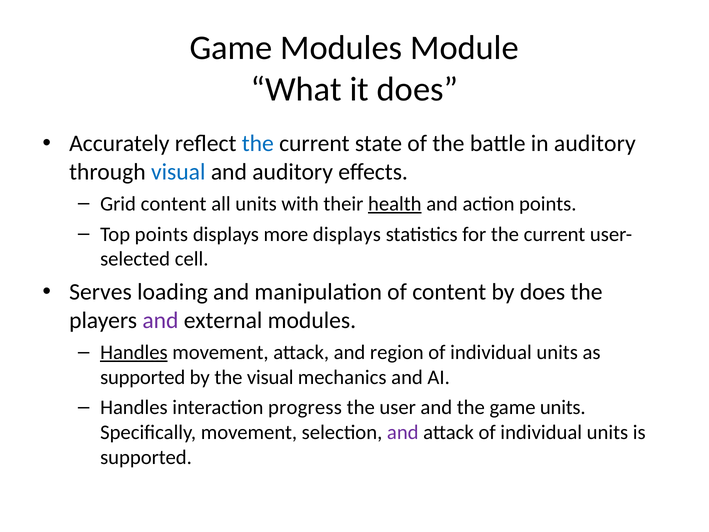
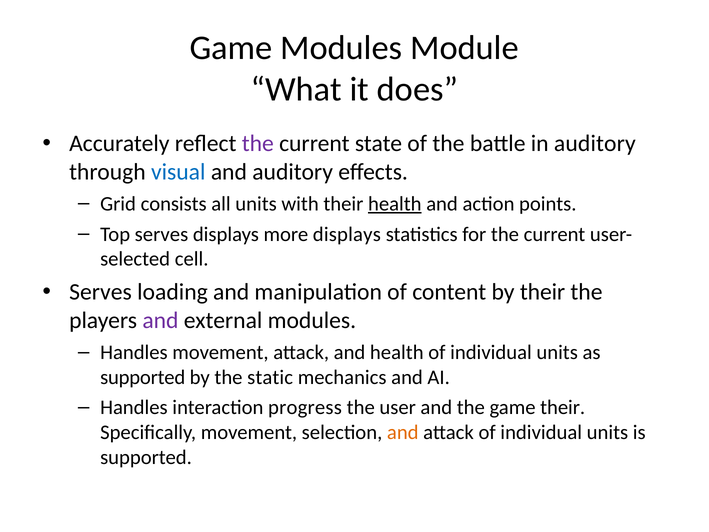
the at (258, 143) colour: blue -> purple
Grid content: content -> consists
Top points: points -> serves
by does: does -> their
Handles at (134, 352) underline: present -> none
and region: region -> health
the visual: visual -> static
game units: units -> their
and at (403, 432) colour: purple -> orange
